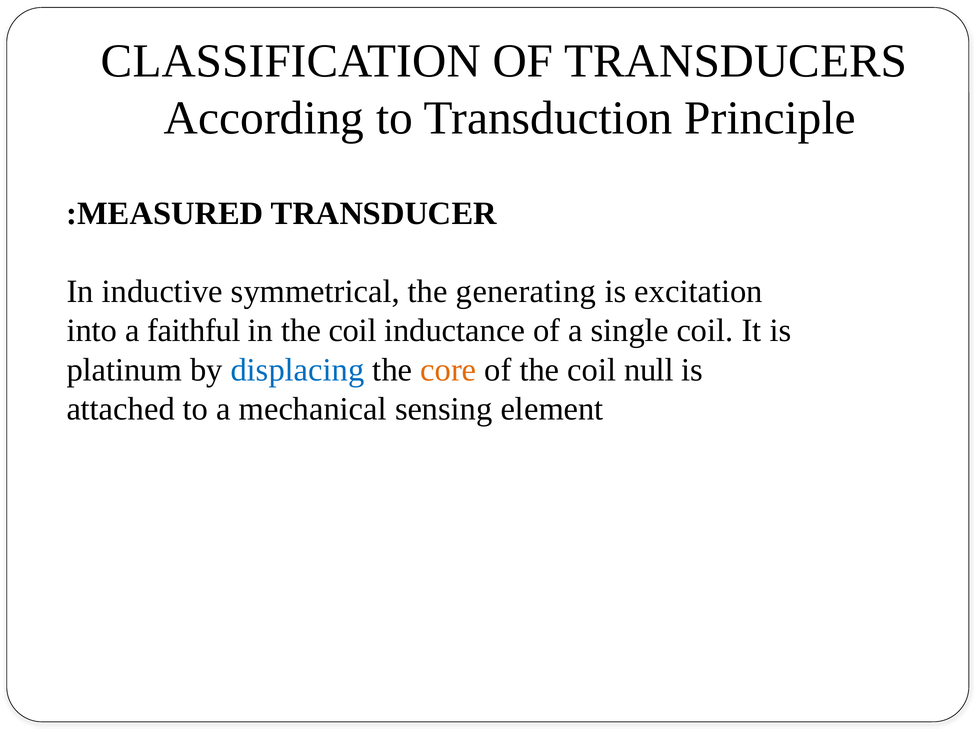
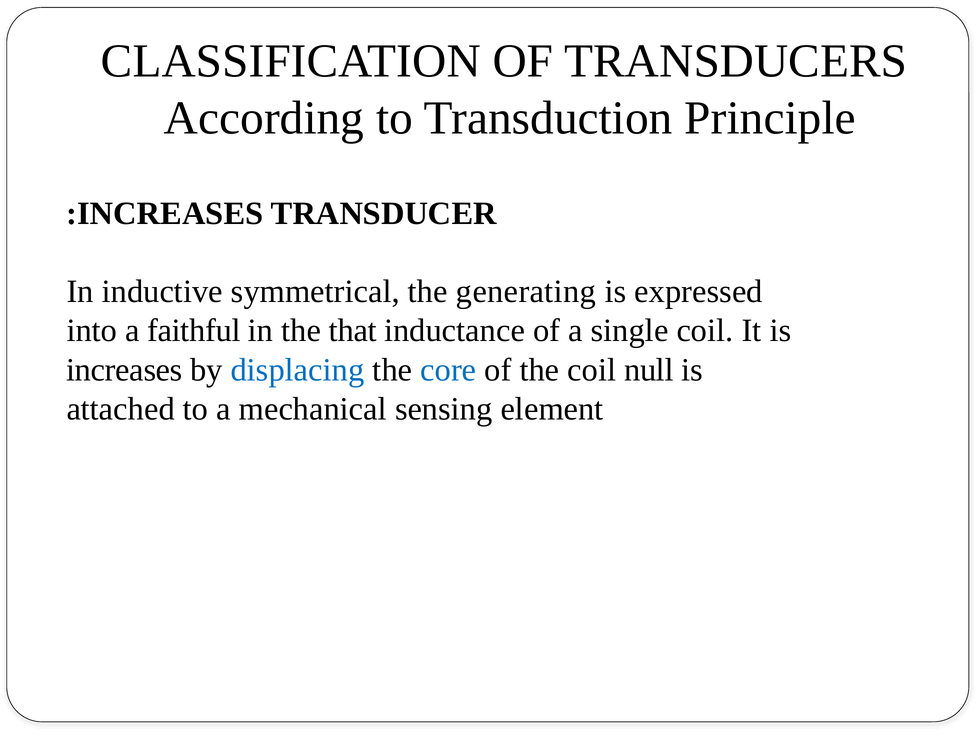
MEASURED at (170, 214): MEASURED -> INCREASES
excitation: excitation -> expressed
in the coil: coil -> that
platinum at (124, 370): platinum -> increases
core colour: orange -> blue
